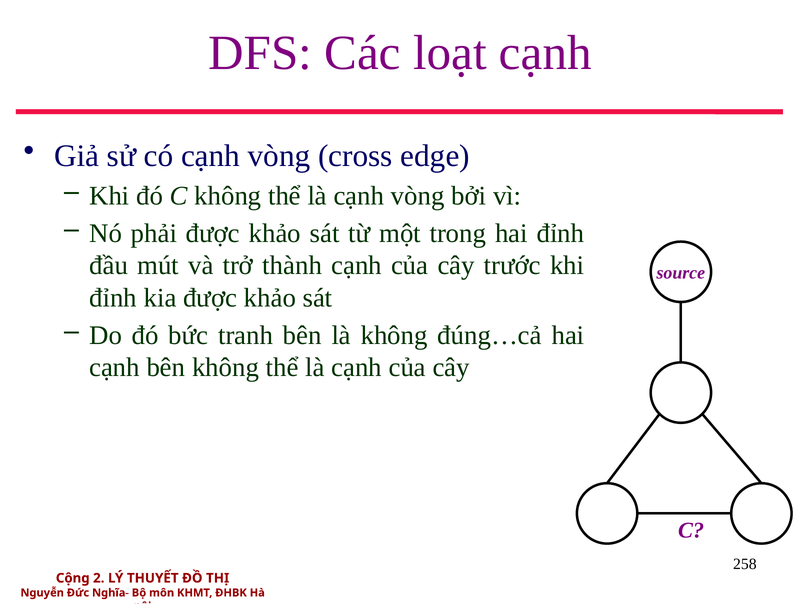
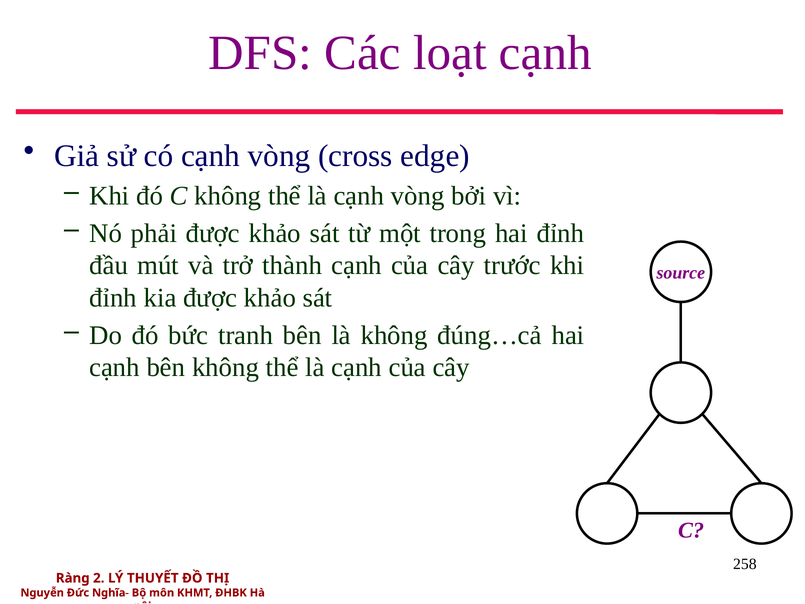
Cộng: Cộng -> Ràng
